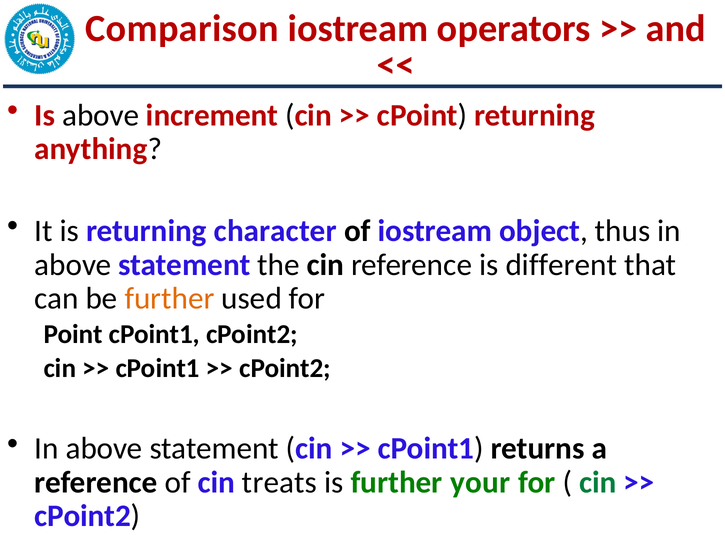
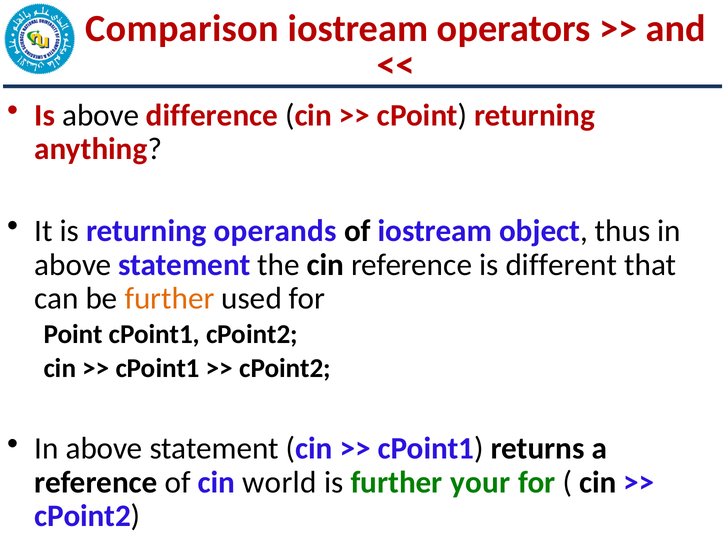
increment: increment -> difference
character: character -> operands
treats: treats -> world
cin at (598, 482) colour: green -> black
